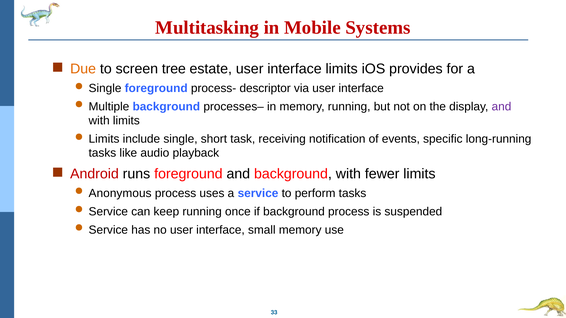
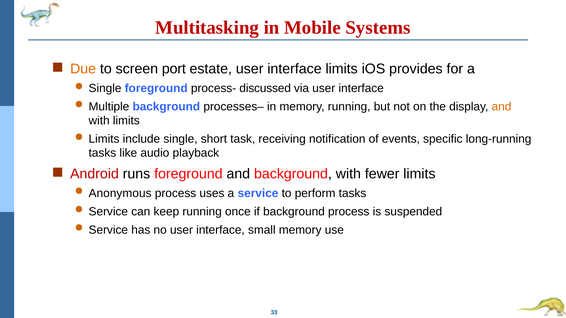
tree: tree -> port
descriptor: descriptor -> discussed
and at (501, 107) colour: purple -> orange
